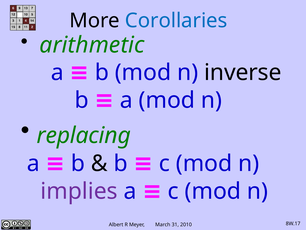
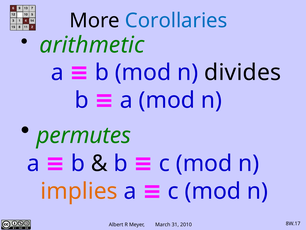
inverse: inverse -> divides
replacing: replacing -> permutes
implies colour: purple -> orange
